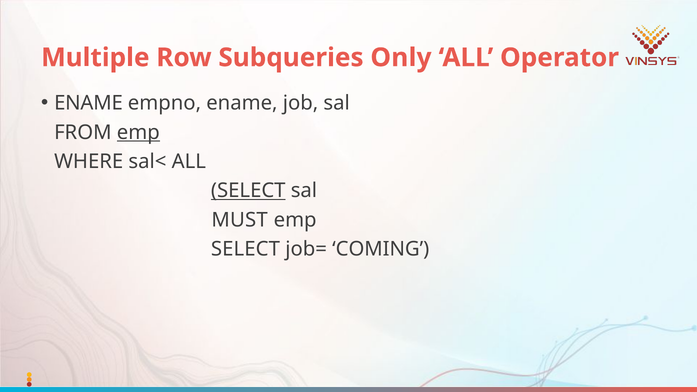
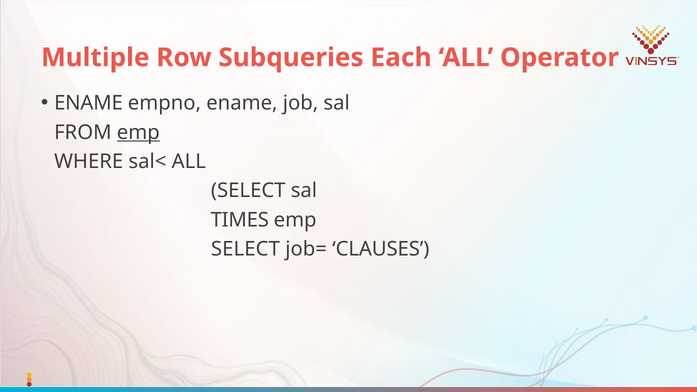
Only: Only -> Each
SELECT at (248, 191) underline: present -> none
MUST: MUST -> TIMES
COMING: COMING -> CLAUSES
